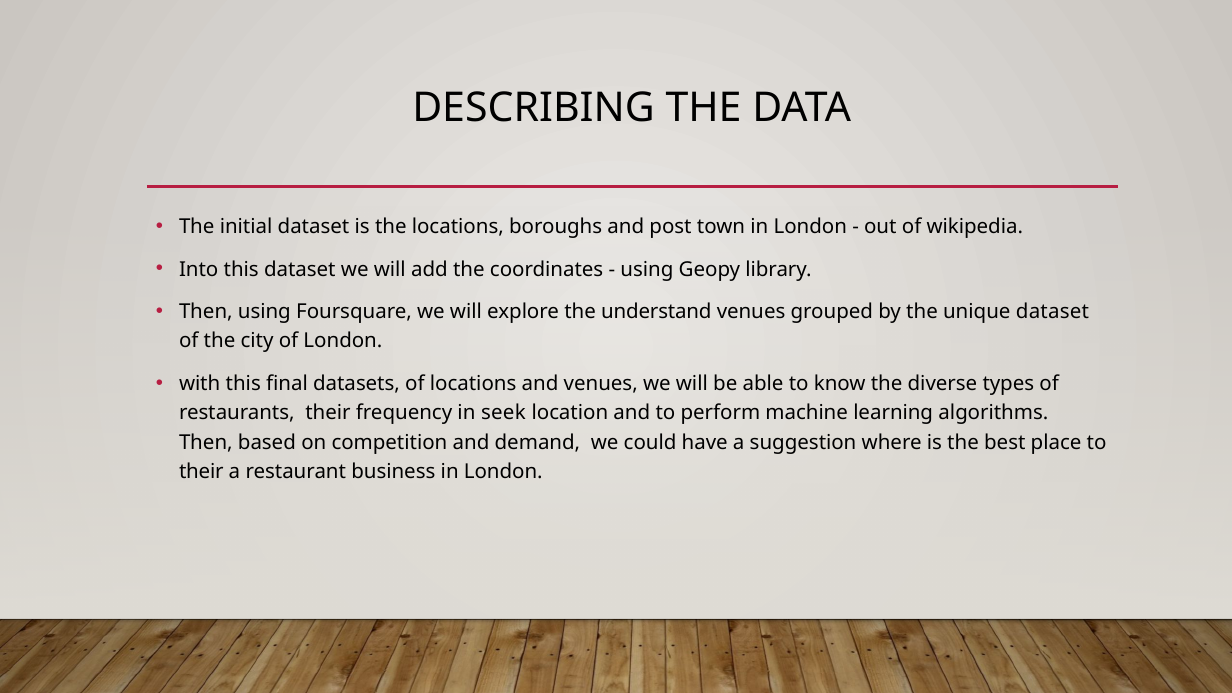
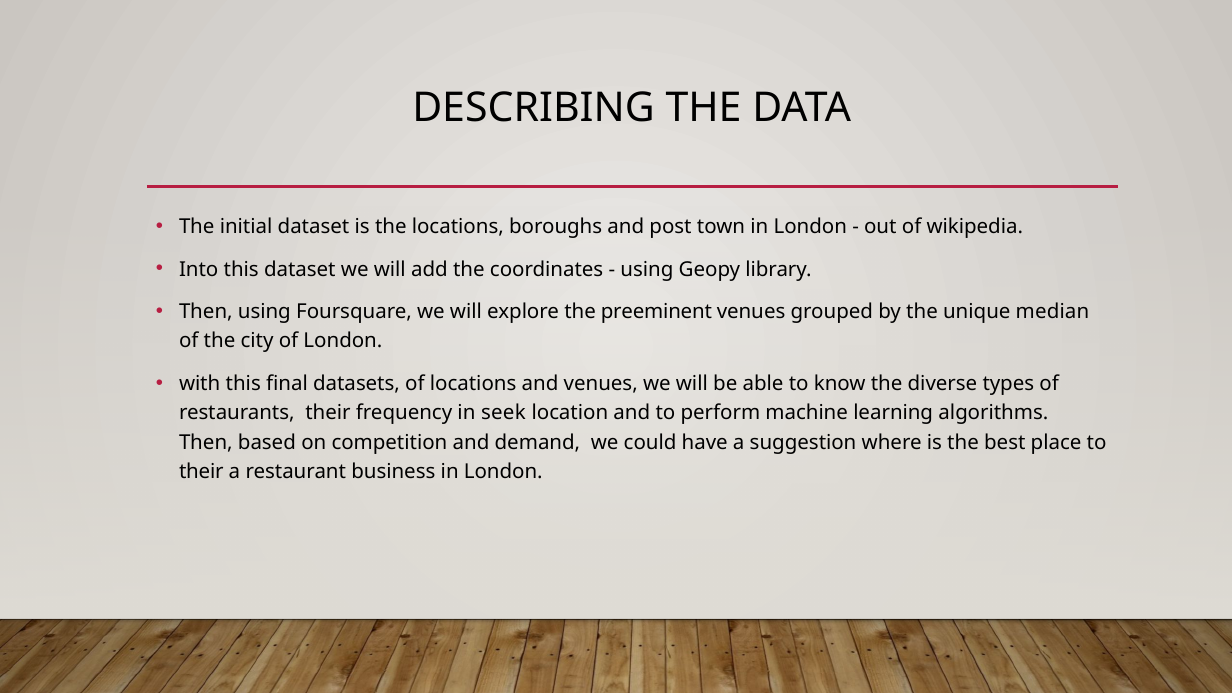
understand: understand -> preeminent
unique dataset: dataset -> median
